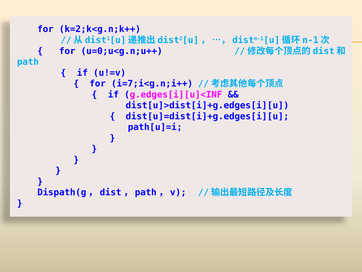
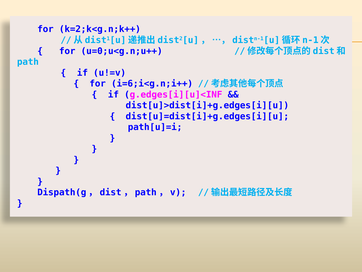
i=7;i<g.n;i++: i=7;i<g.n;i++ -> i=6;i<g.n;i++
